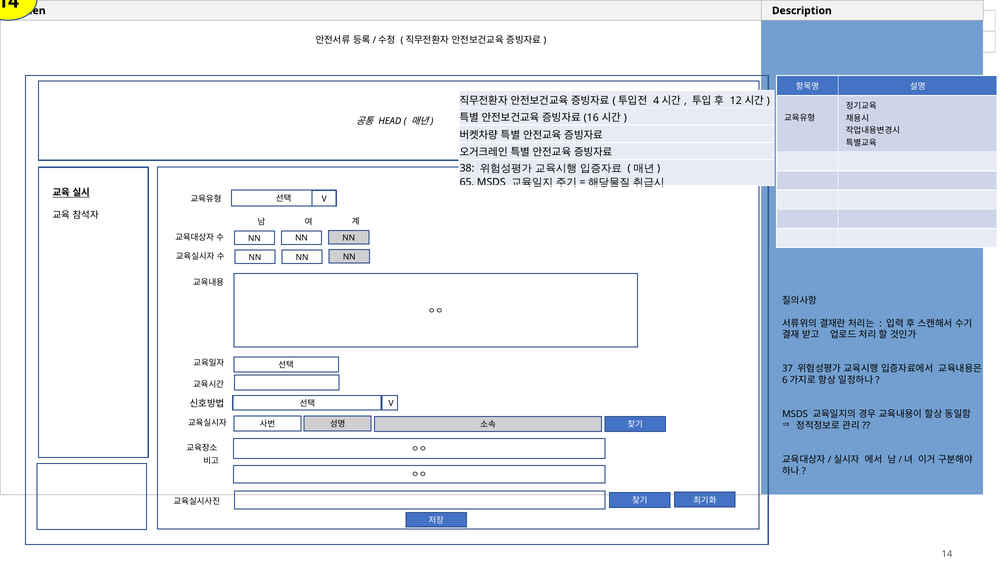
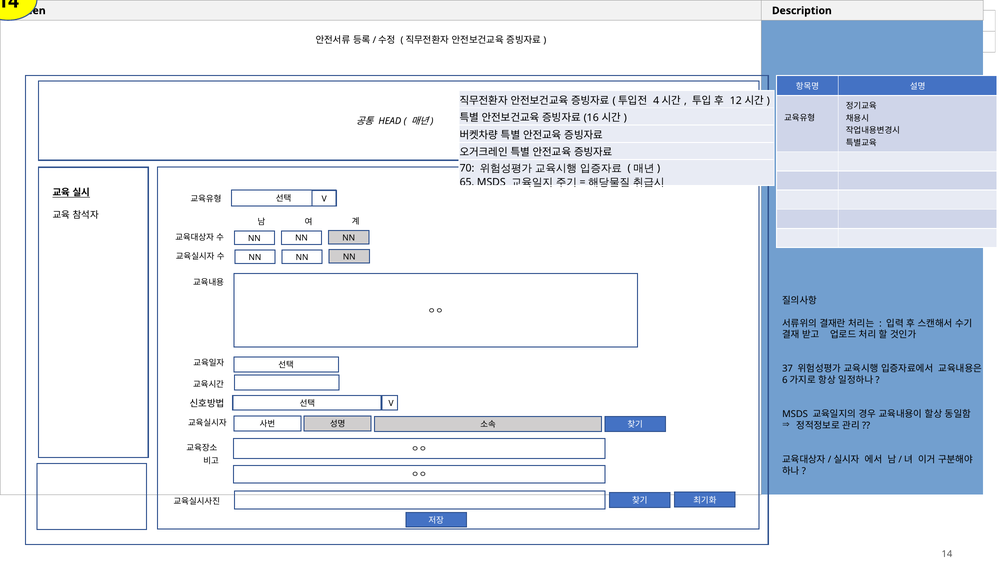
38: 38 -> 70
